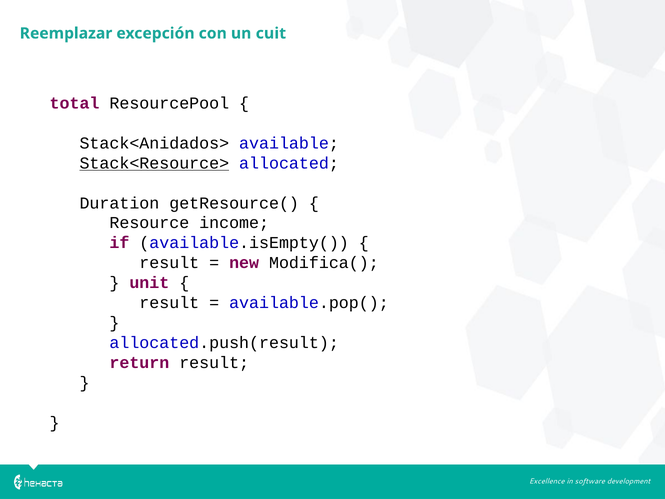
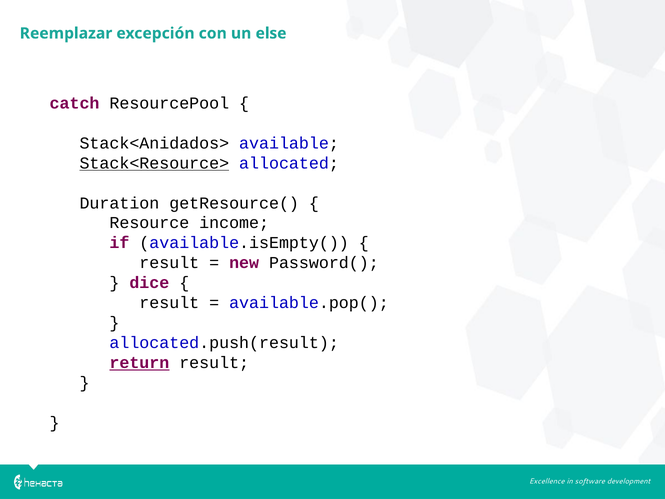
cuit: cuit -> else
total: total -> catch
Modifica(: Modifica( -> Password(
unit: unit -> dice
return underline: none -> present
